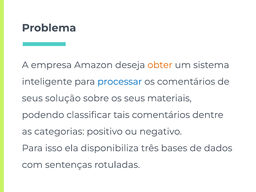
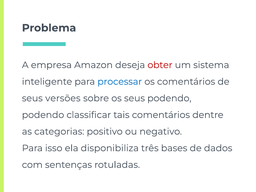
obter colour: orange -> red
solução: solução -> versões
seus materiais: materiais -> podendo
